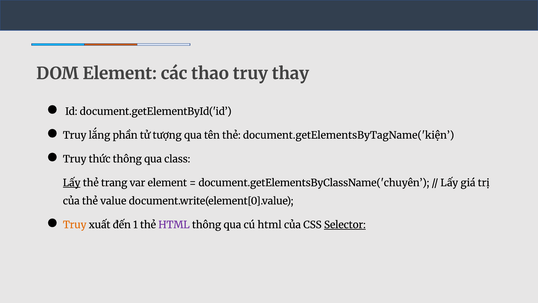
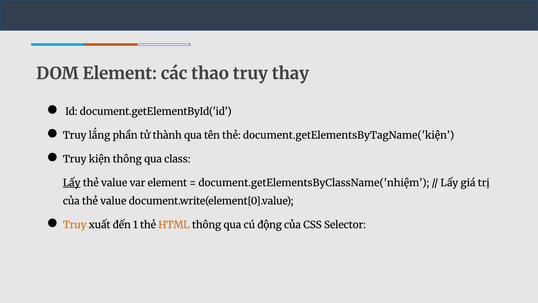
tượng: tượng -> thành
thức: thức -> kiện
trang at (114, 183): trang -> value
document.getElementsByClassName('chuyên: document.getElementsByClassName('chuyên -> document.getElementsByClassName('nhiệm
HTML at (174, 225) colour: purple -> orange
cú html: html -> động
Selector underline: present -> none
